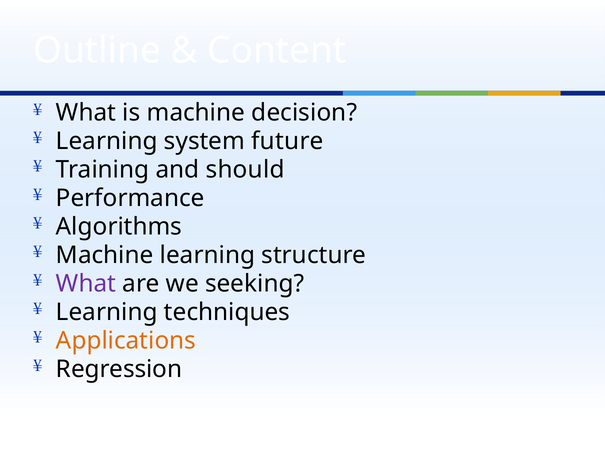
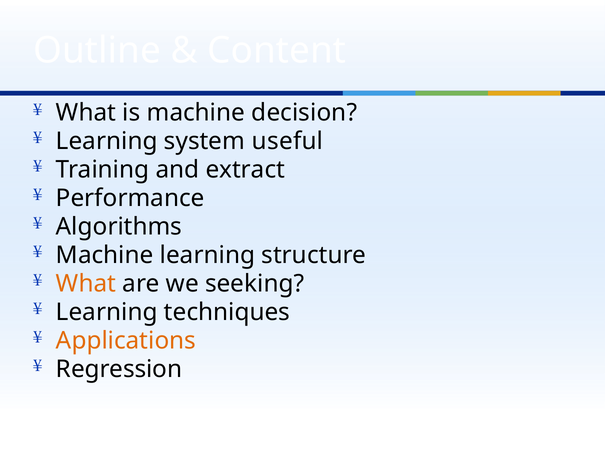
future: future -> useful
should: should -> extract
What at (86, 284) colour: purple -> orange
